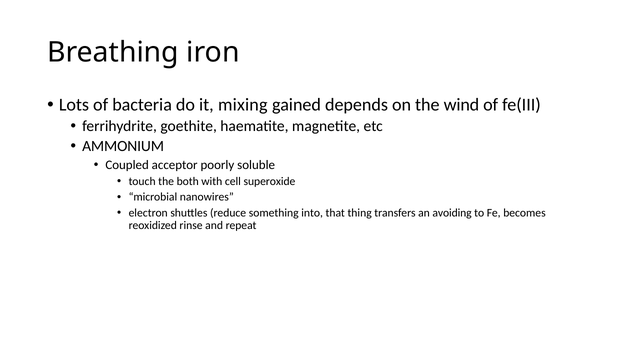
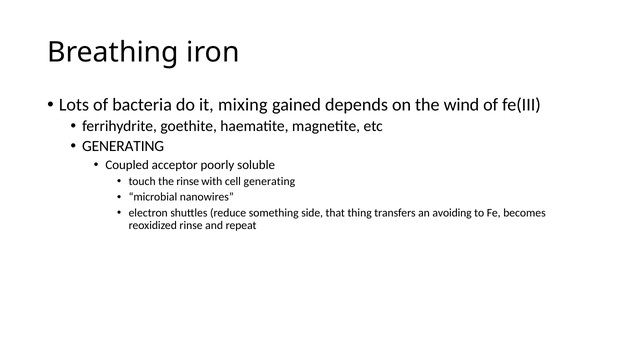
AMMONIUM at (123, 146): AMMONIUM -> GENERATING
the both: both -> rinse
cell superoxide: superoxide -> generating
into: into -> side
